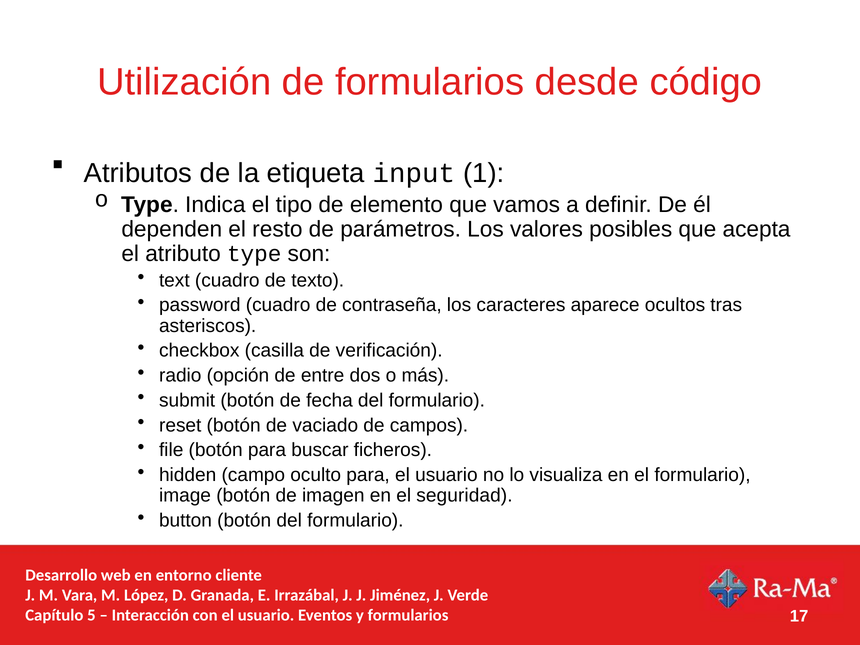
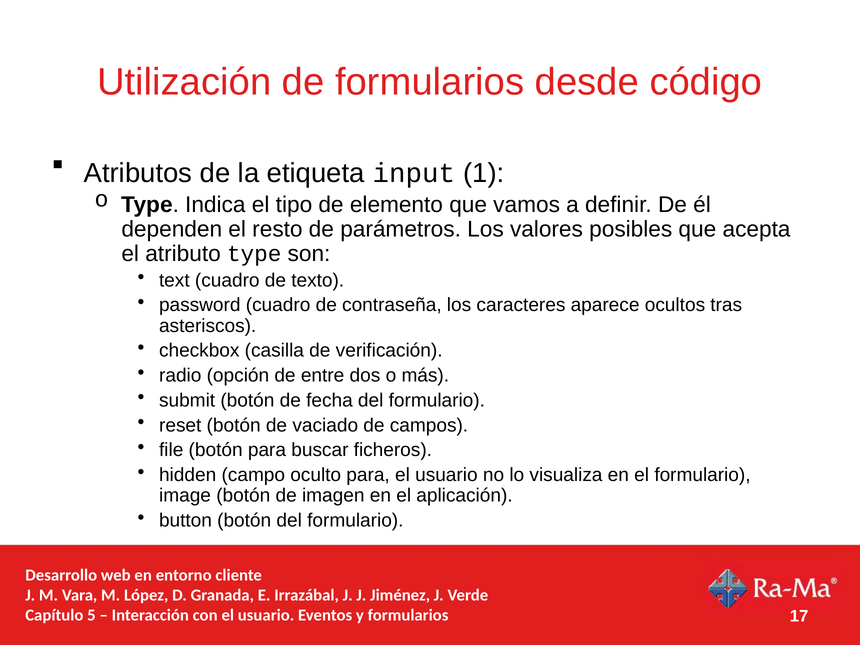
seguridad: seguridad -> aplicación
